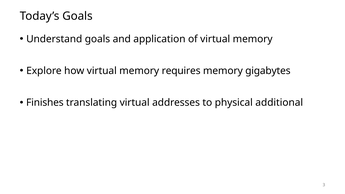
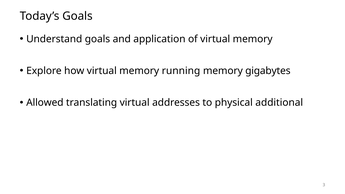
requires: requires -> running
Finishes: Finishes -> Allowed
